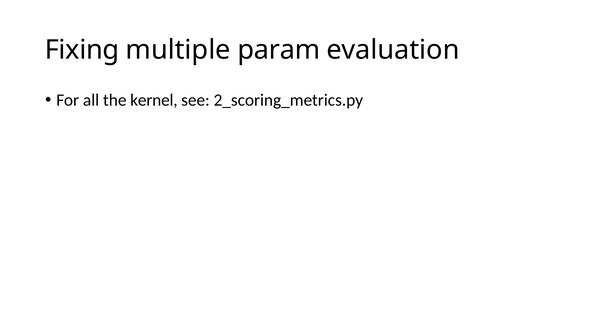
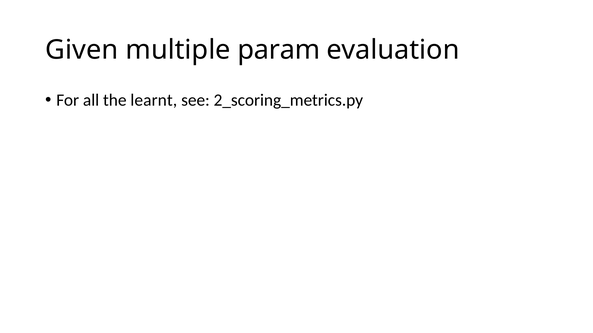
Fixing: Fixing -> Given
kernel: kernel -> learnt
